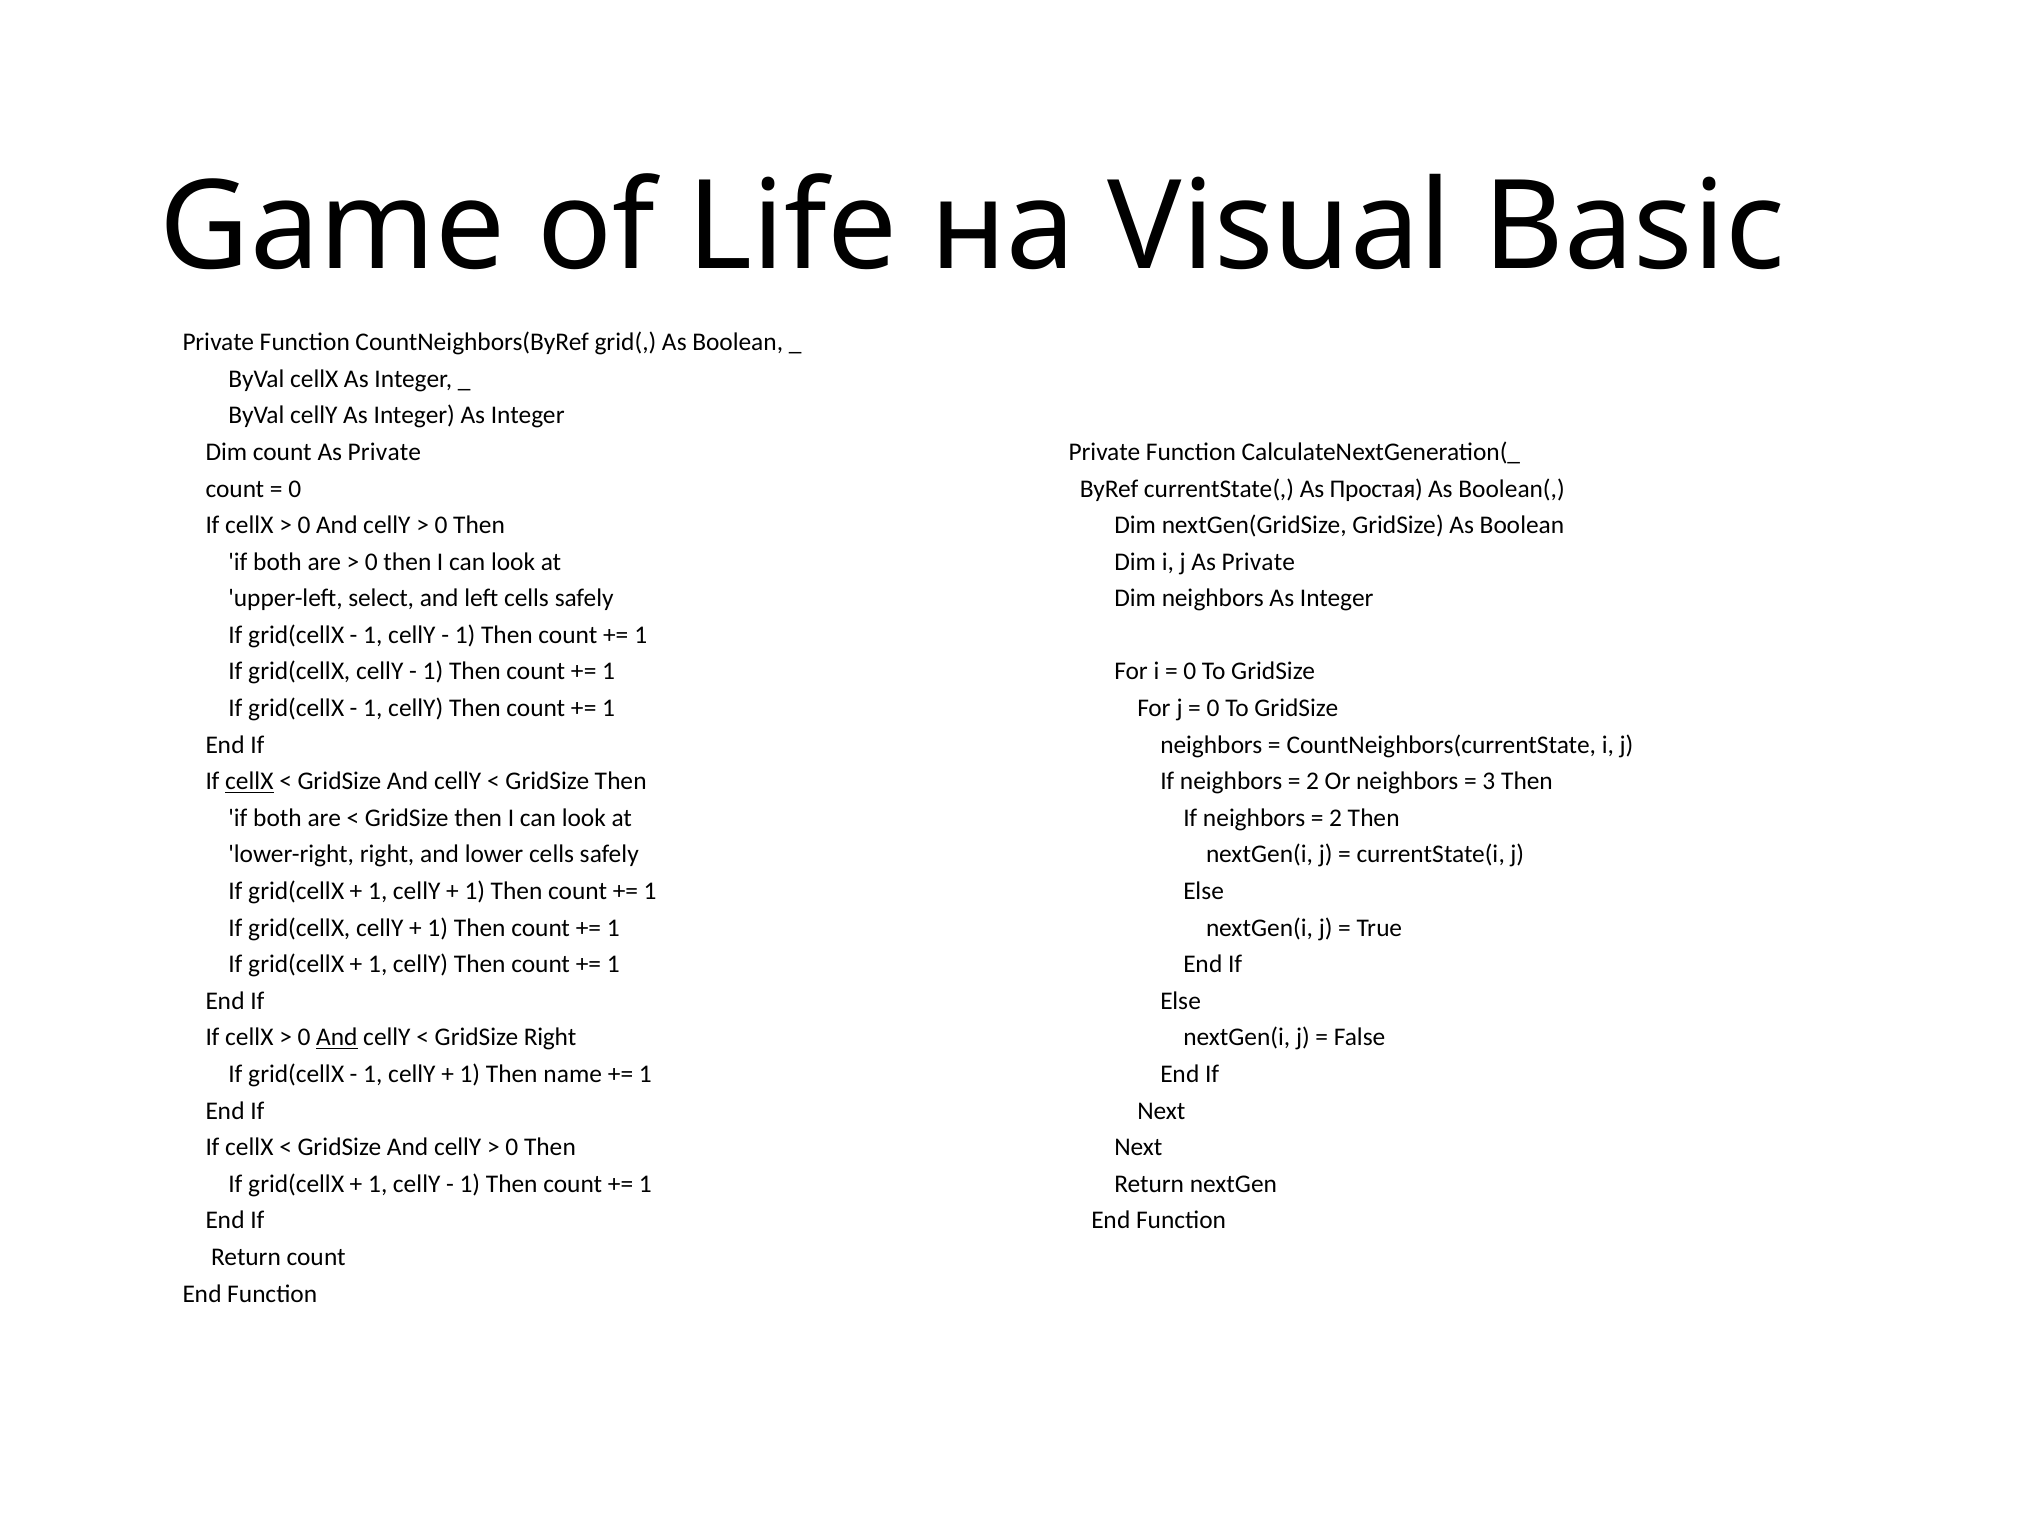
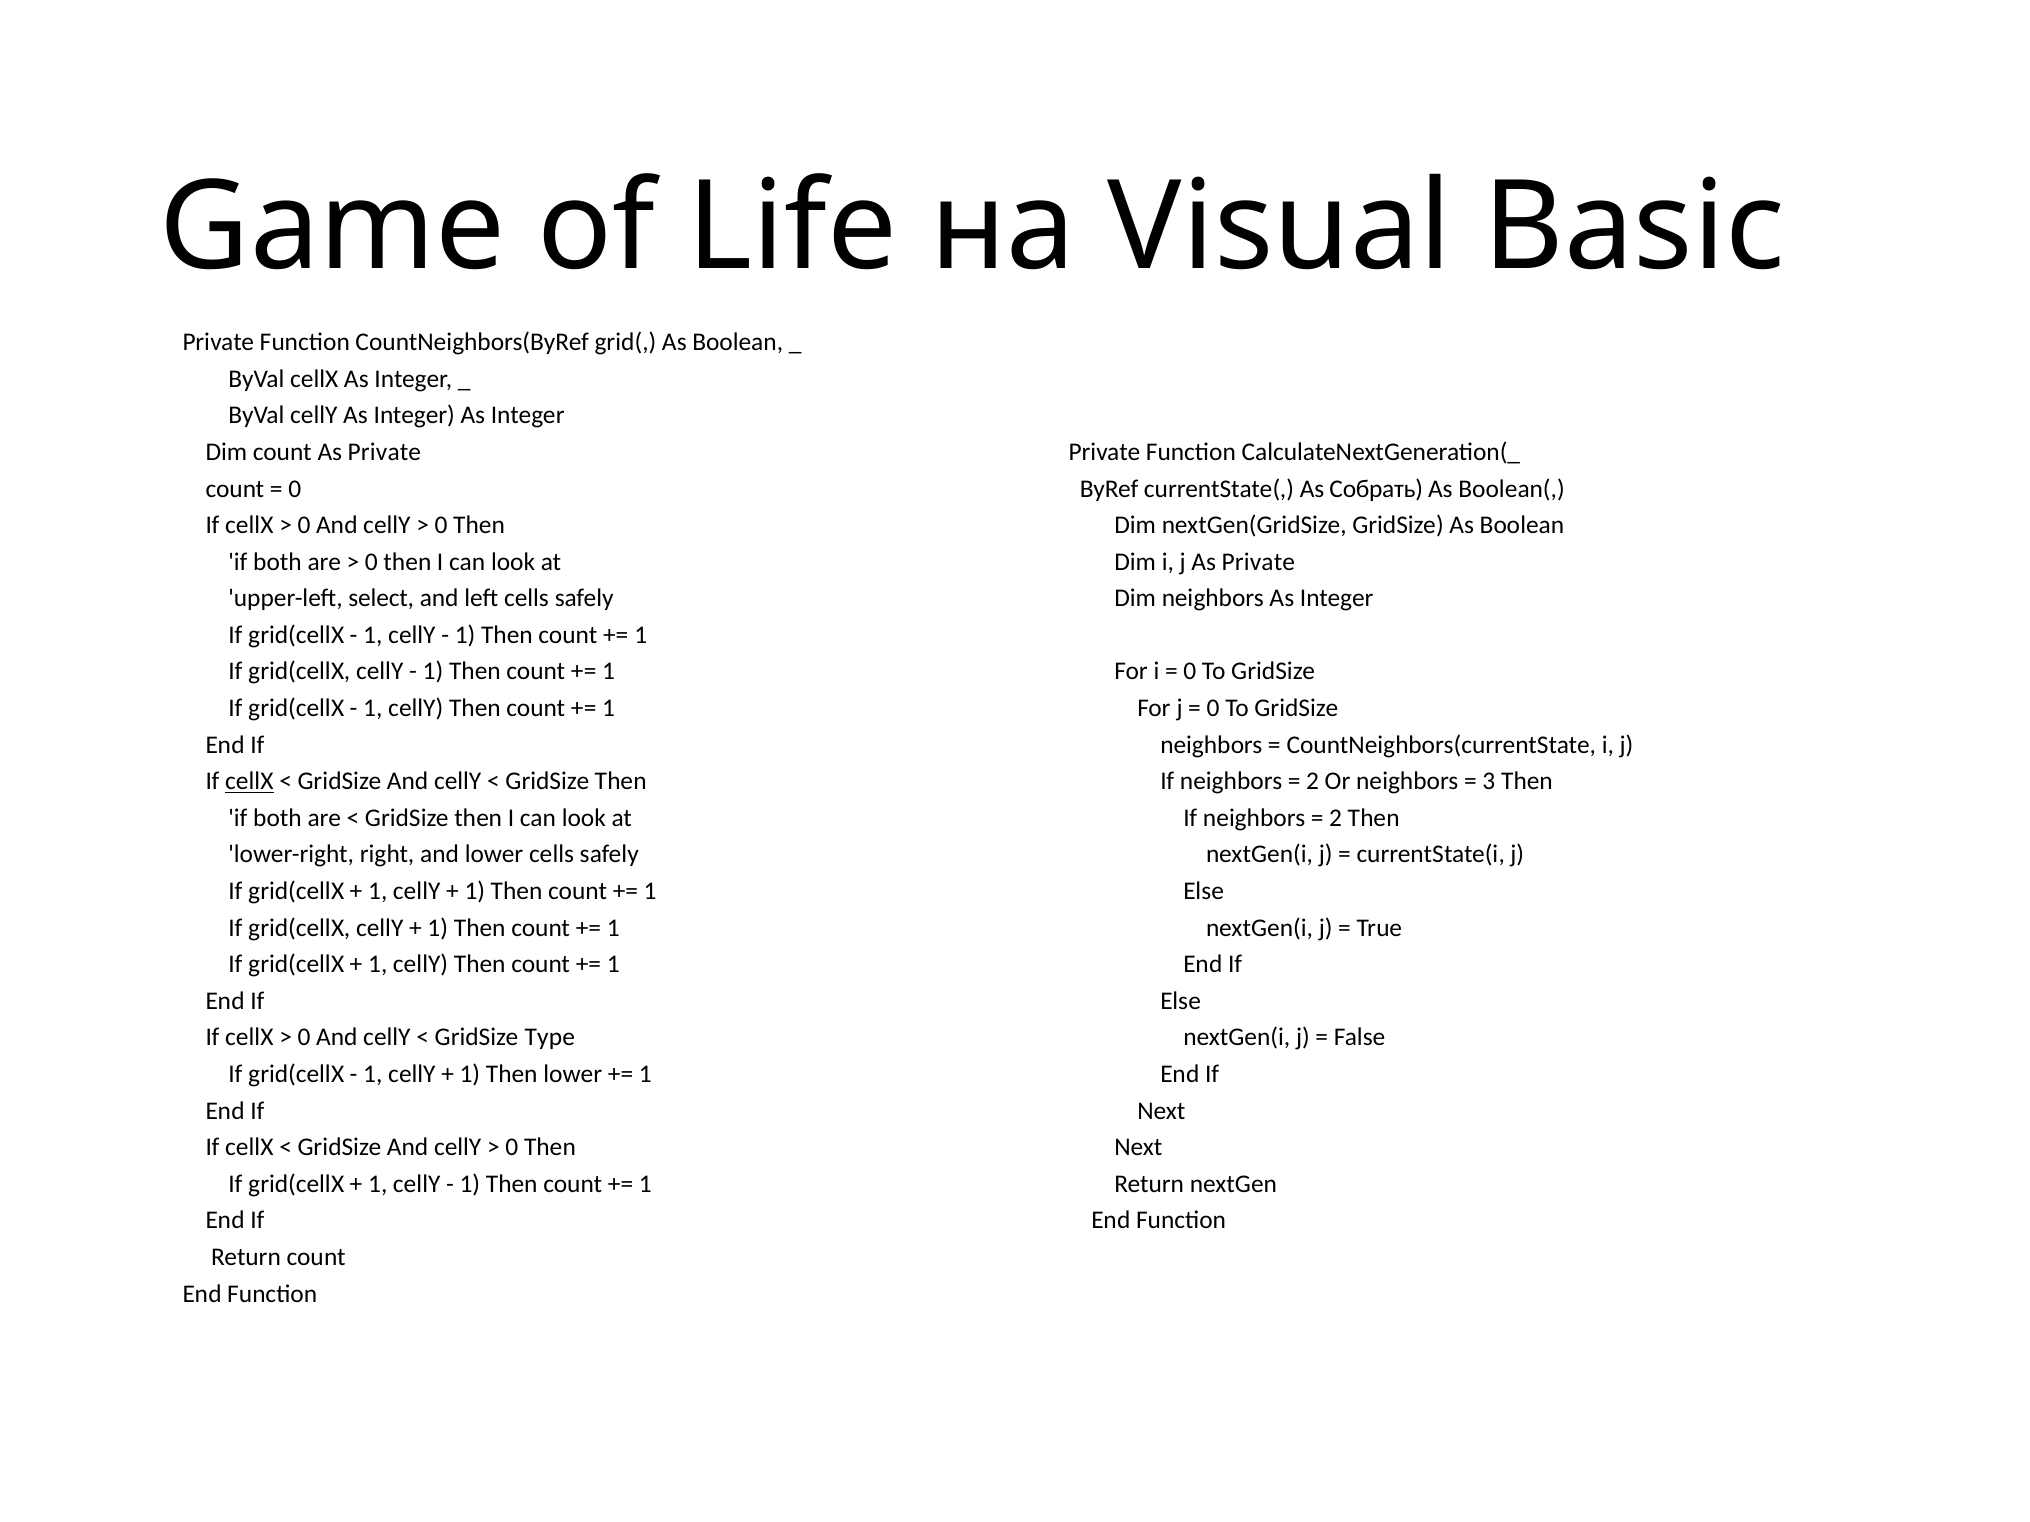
Простая: Простая -> Собрать
And at (337, 1038) underline: present -> none
GridSize Right: Right -> Type
Then name: name -> lower
